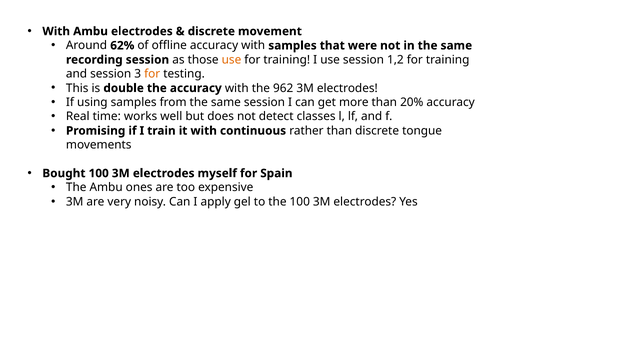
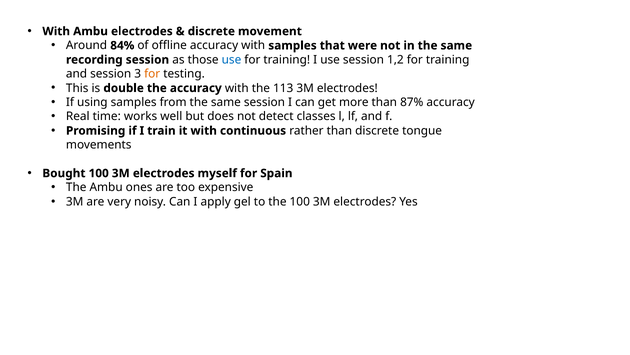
62%: 62% -> 84%
use at (231, 60) colour: orange -> blue
962: 962 -> 113
20%: 20% -> 87%
